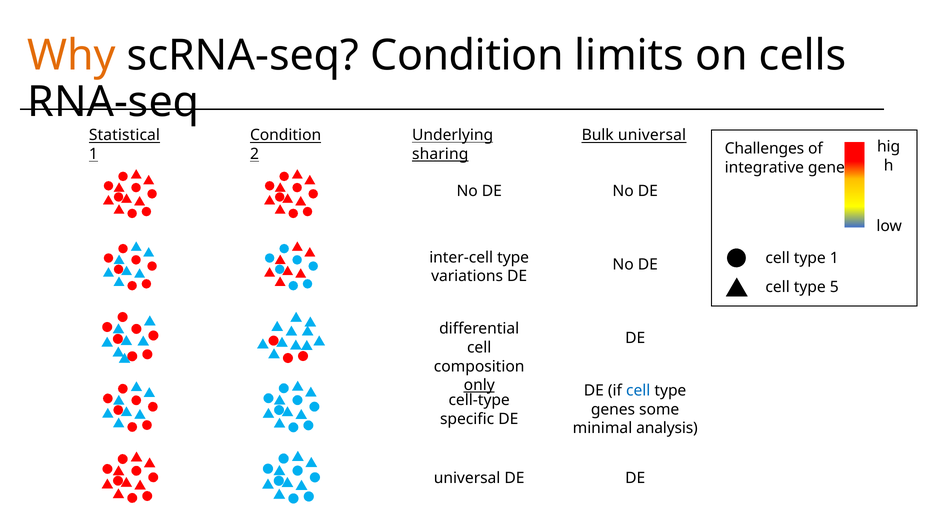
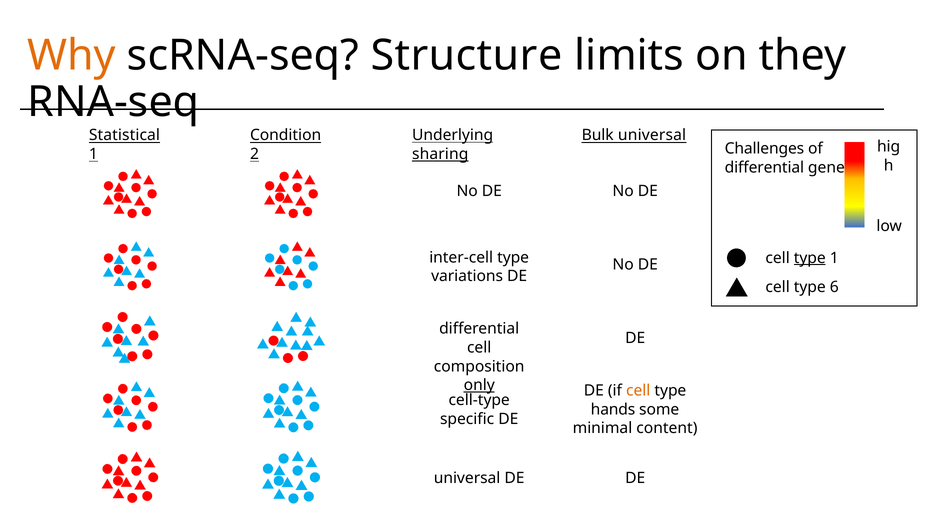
scRNA-seq Condition: Condition -> Structure
cells: cells -> they
integrative at (764, 168): integrative -> differential
type at (810, 258) underline: none -> present
5: 5 -> 6
cell at (638, 391) colour: blue -> orange
genes: genes -> hands
analysis: analysis -> content
